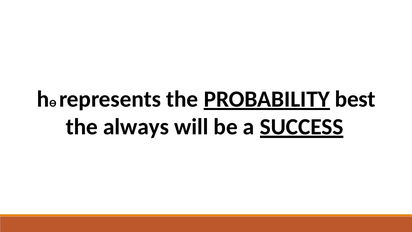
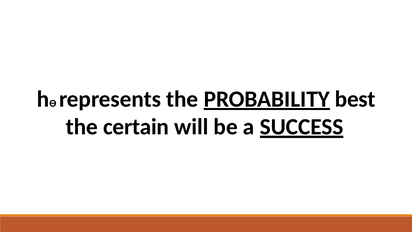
always: always -> certain
